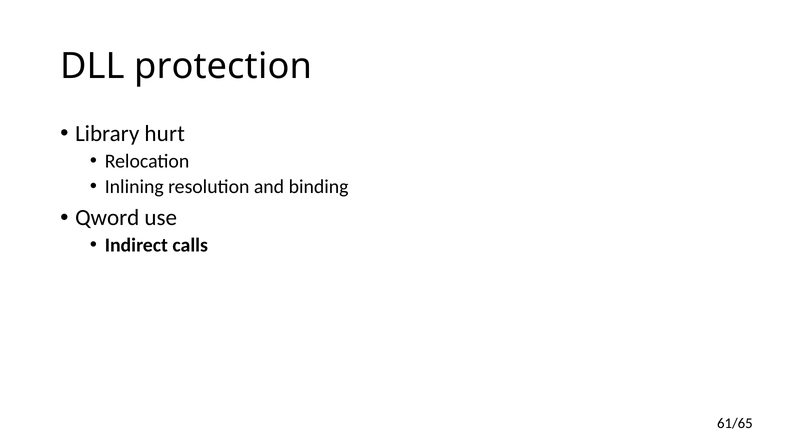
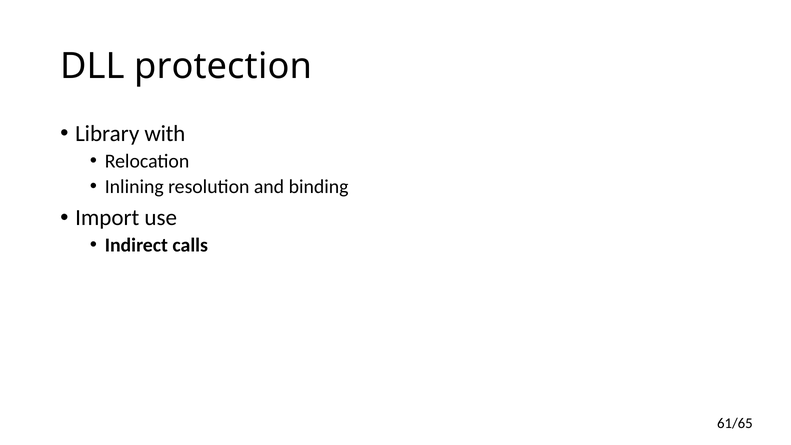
hurt: hurt -> with
Qword: Qword -> Import
